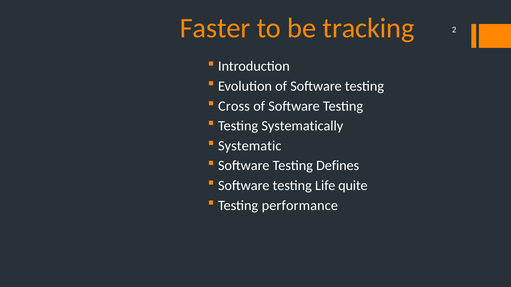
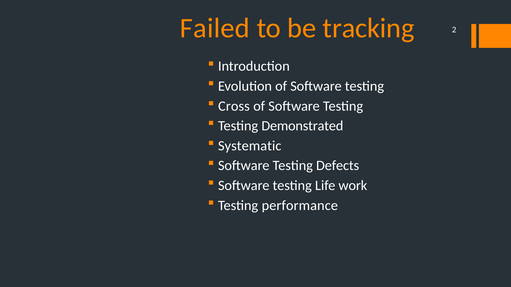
Faster: Faster -> Failed
Systematically: Systematically -> Demonstrated
Defines: Defines -> Defects
quite: quite -> work
